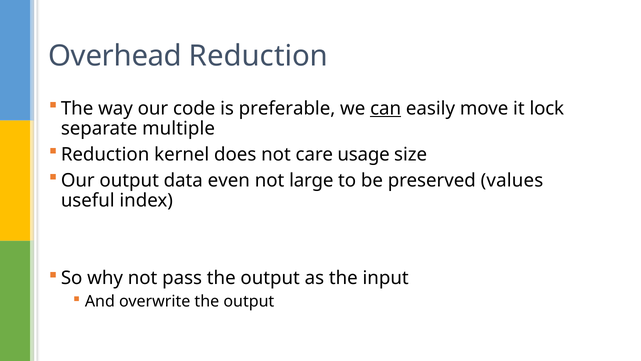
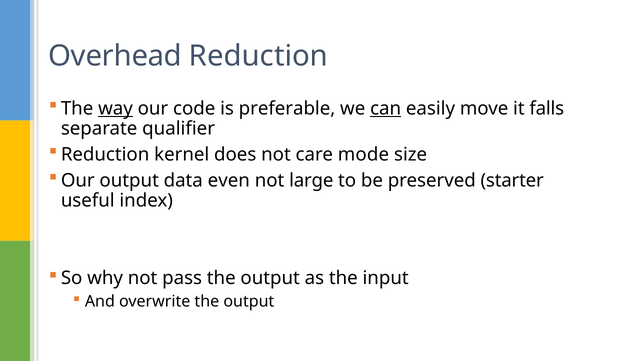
way underline: none -> present
lock: lock -> falls
multiple: multiple -> qualifier
usage: usage -> mode
values: values -> starter
